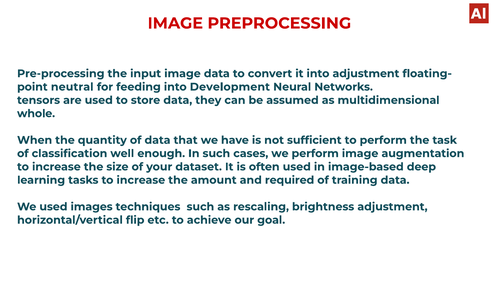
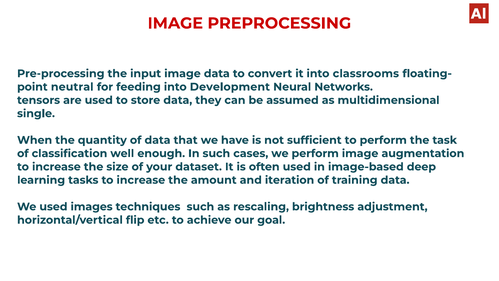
into adjustment: adjustment -> classrooms
whole: whole -> single
required: required -> iteration
